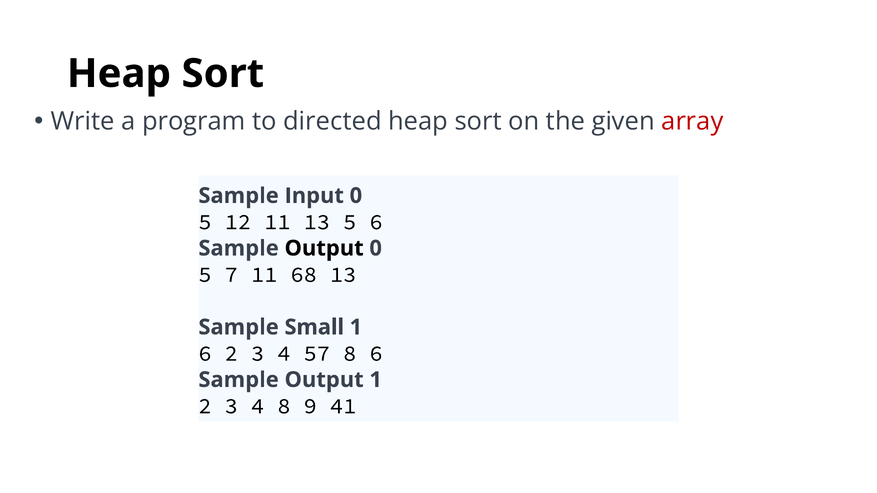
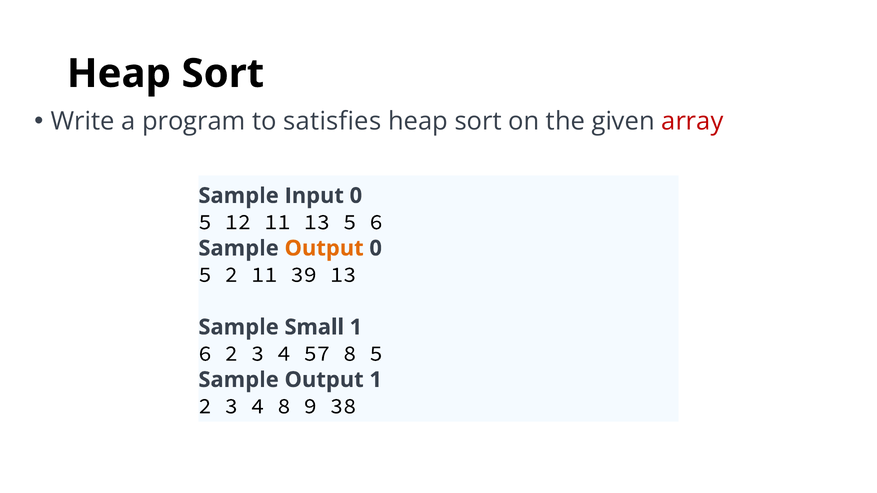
directed: directed -> satisfies
Output at (324, 248) colour: black -> orange
5 7: 7 -> 2
68: 68 -> 39
8 6: 6 -> 5
41: 41 -> 38
